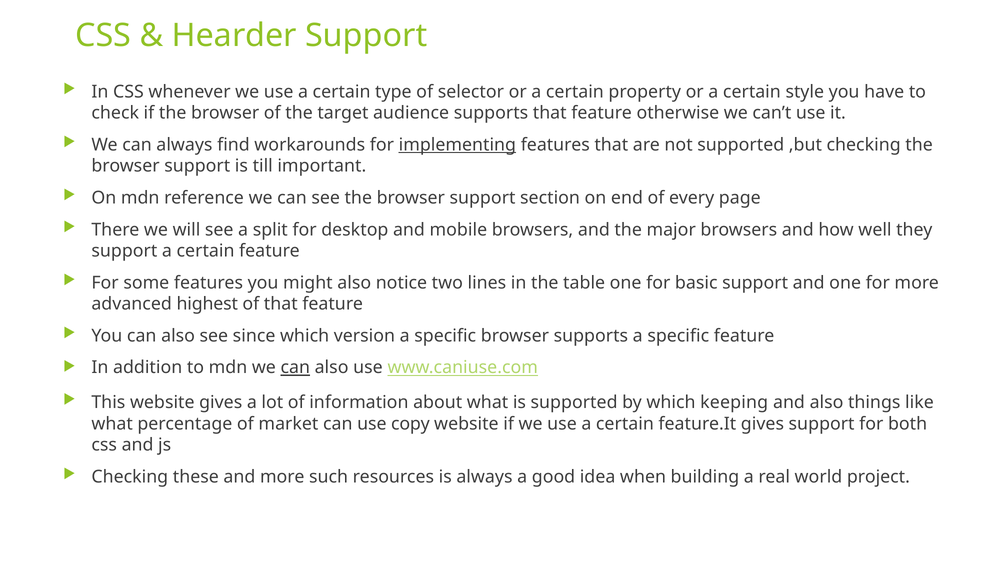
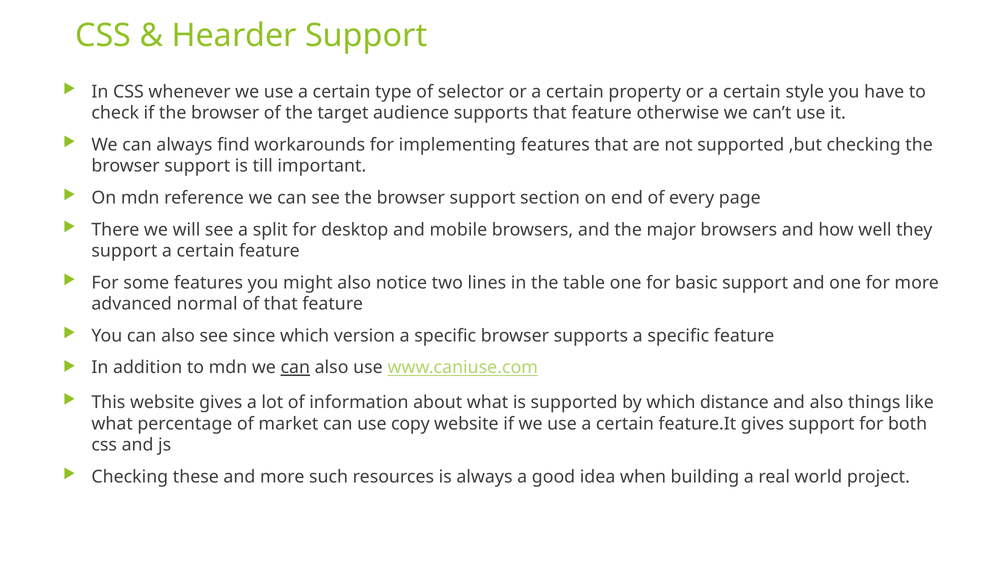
implementing underline: present -> none
highest: highest -> normal
keeping: keeping -> distance
